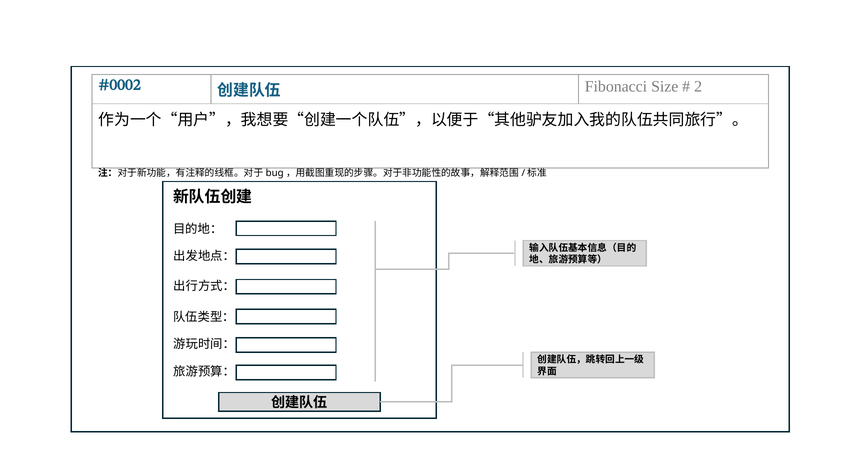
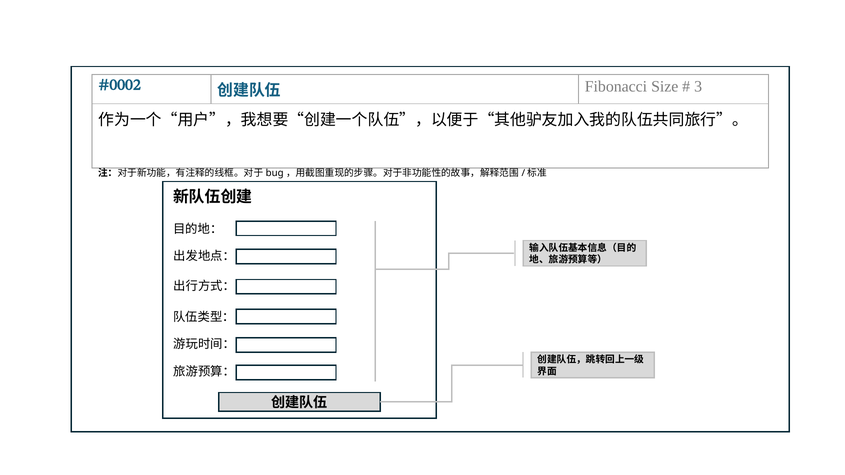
2: 2 -> 3
